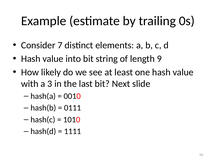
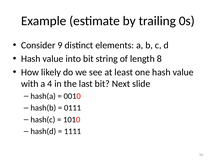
7: 7 -> 9
9: 9 -> 8
3: 3 -> 4
